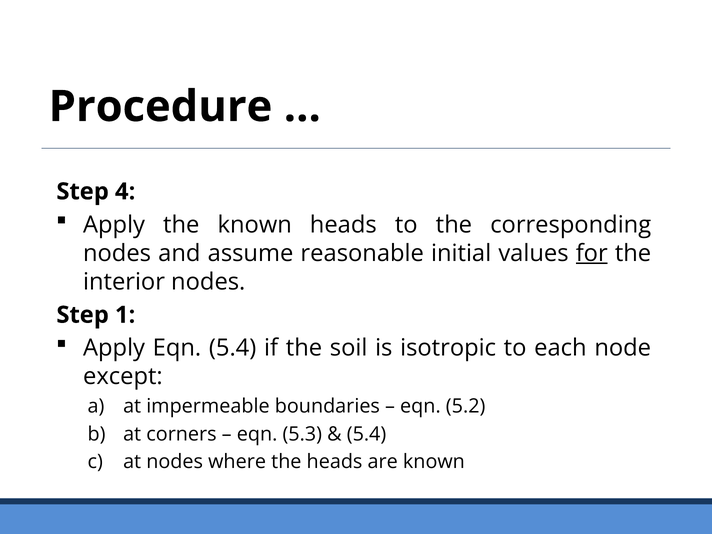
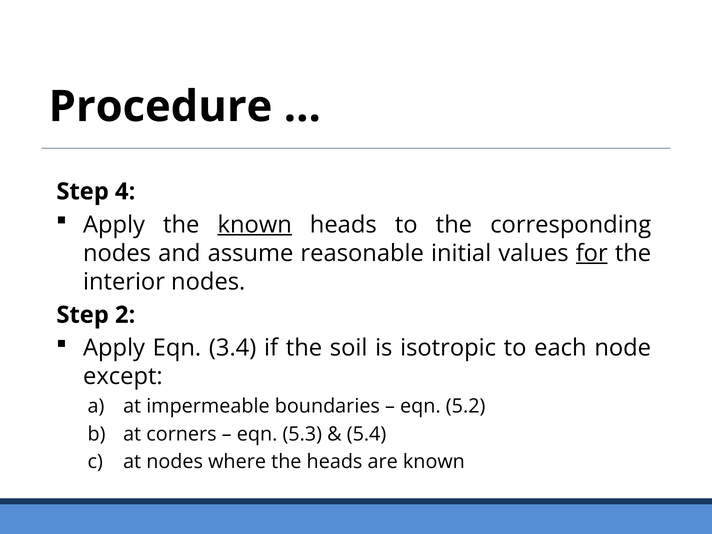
known at (255, 225) underline: none -> present
1: 1 -> 2
Eqn 5.4: 5.4 -> 3.4
